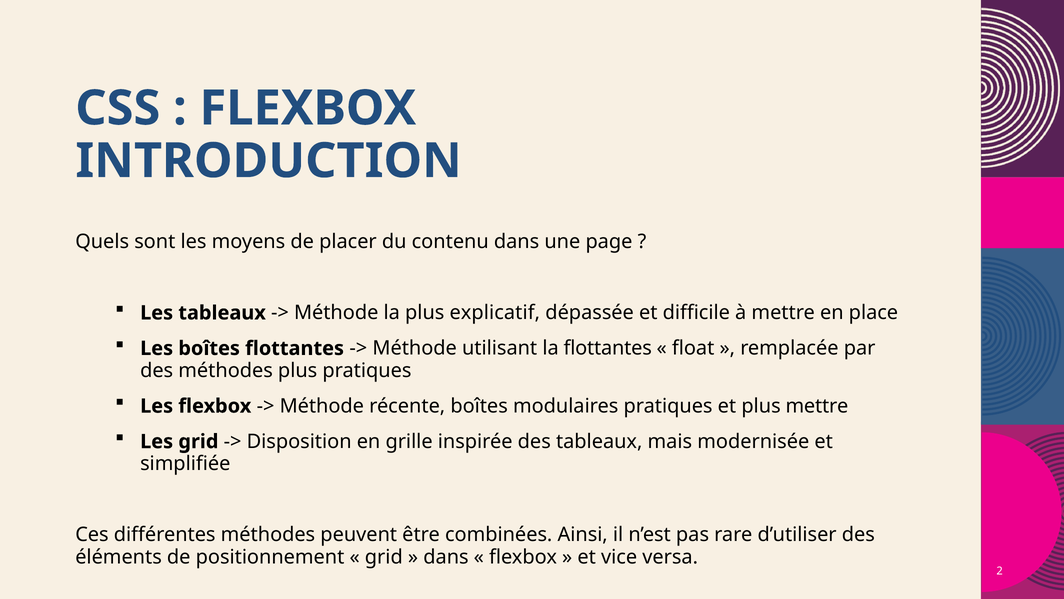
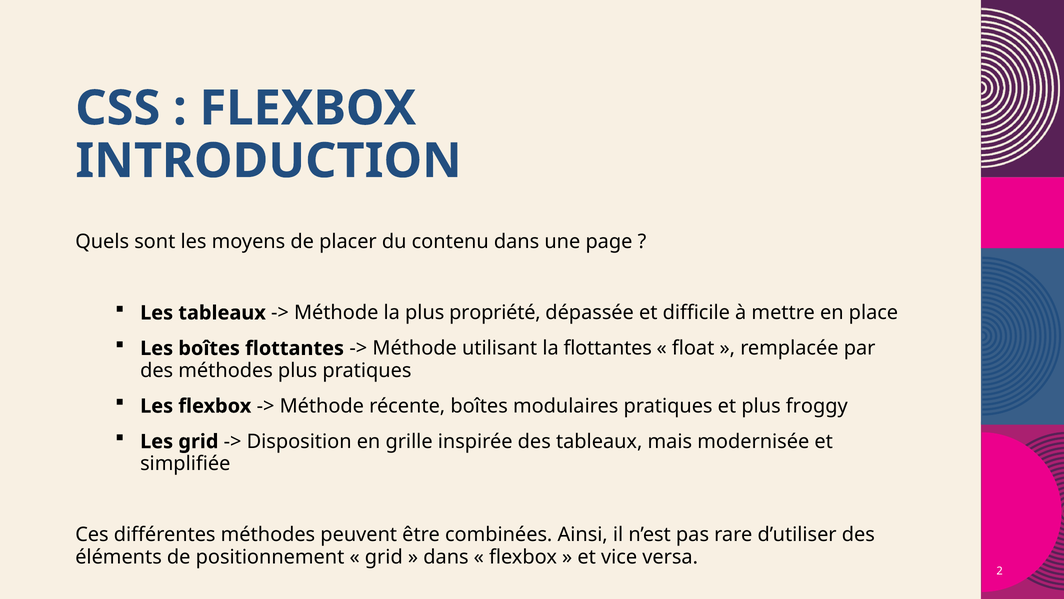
explicatif: explicatif -> propriété
plus mettre: mettre -> froggy
